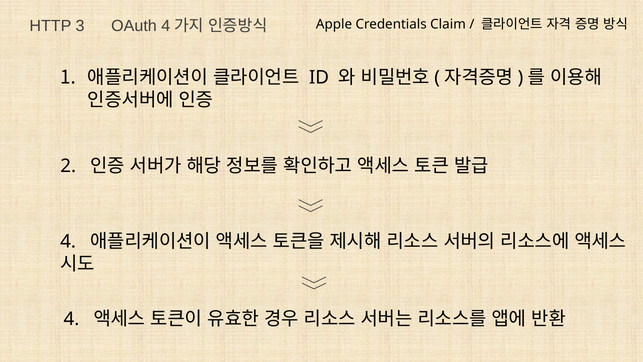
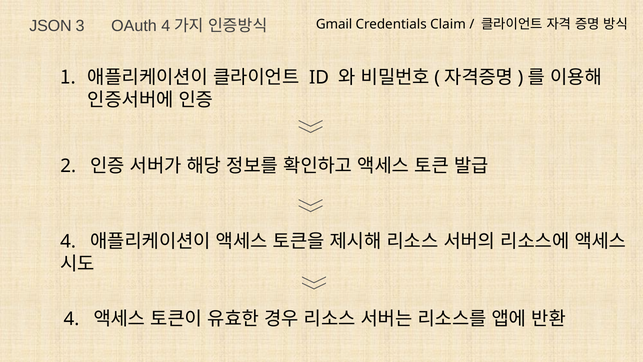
HTTP: HTTP -> JSON
Apple: Apple -> Gmail
